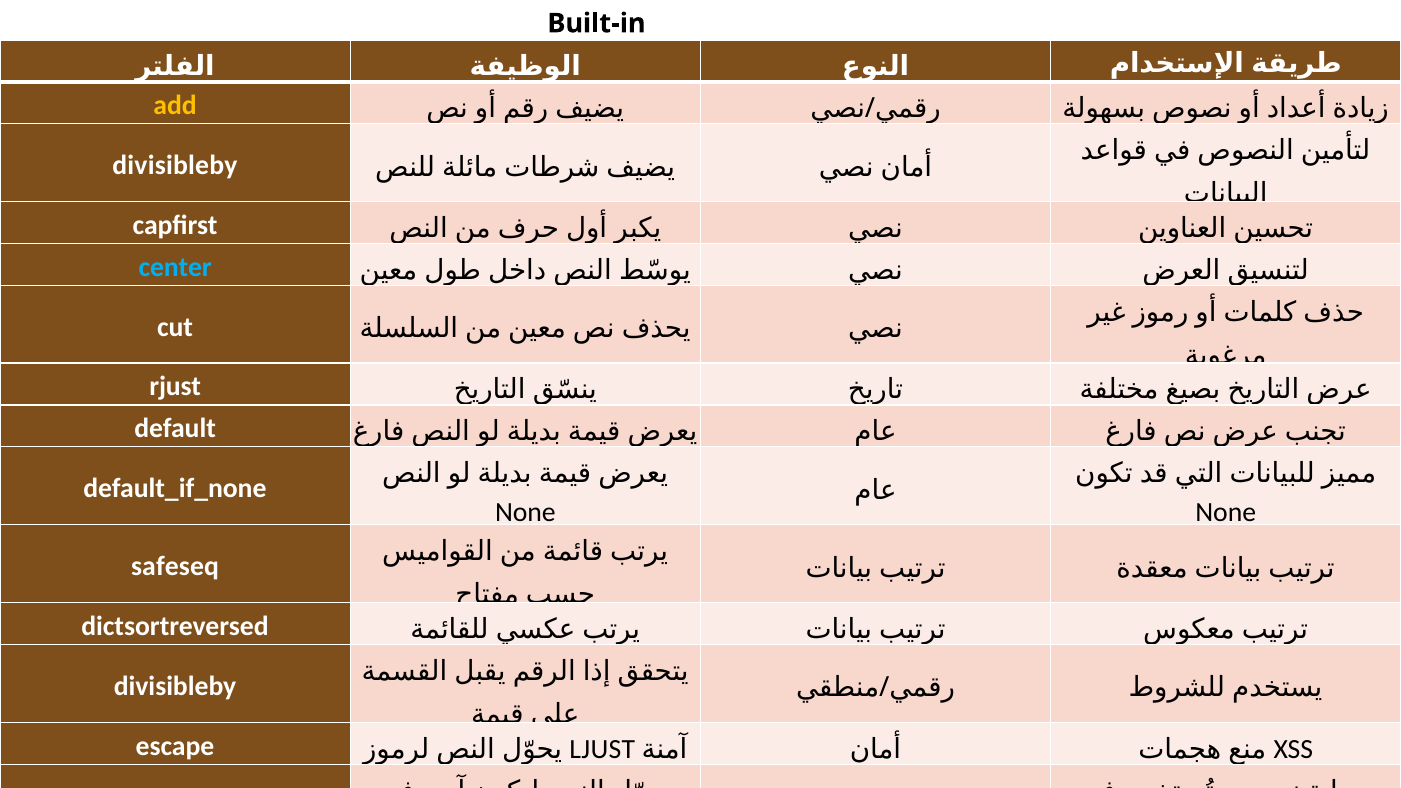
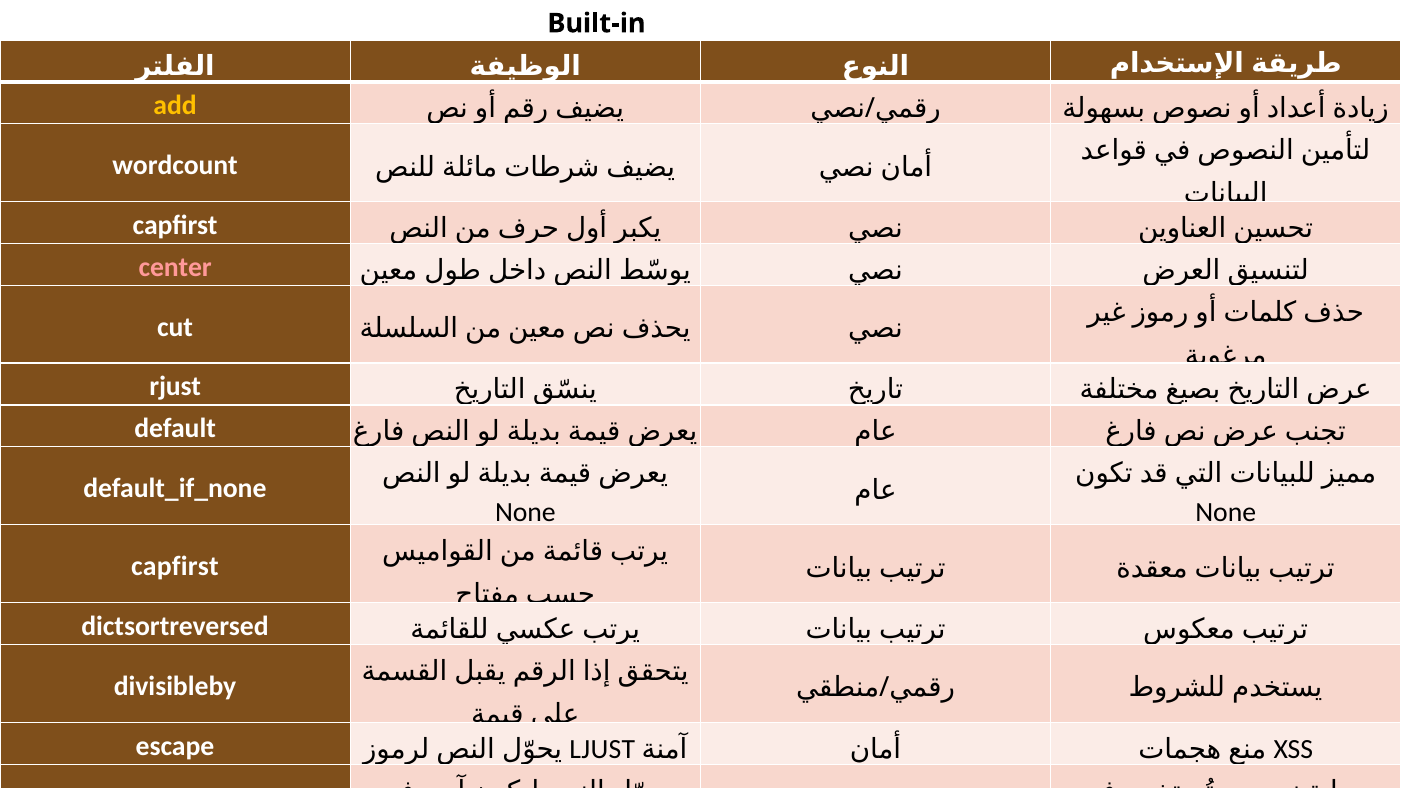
divisibleby at (175, 165): divisibleby -> wordcount
center colour: light blue -> pink
safeseq at (175, 566): safeseq -> capfirst
